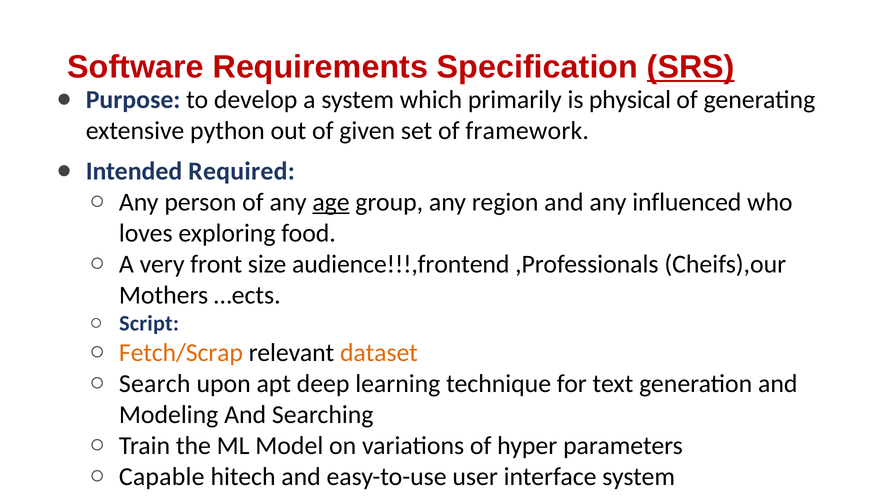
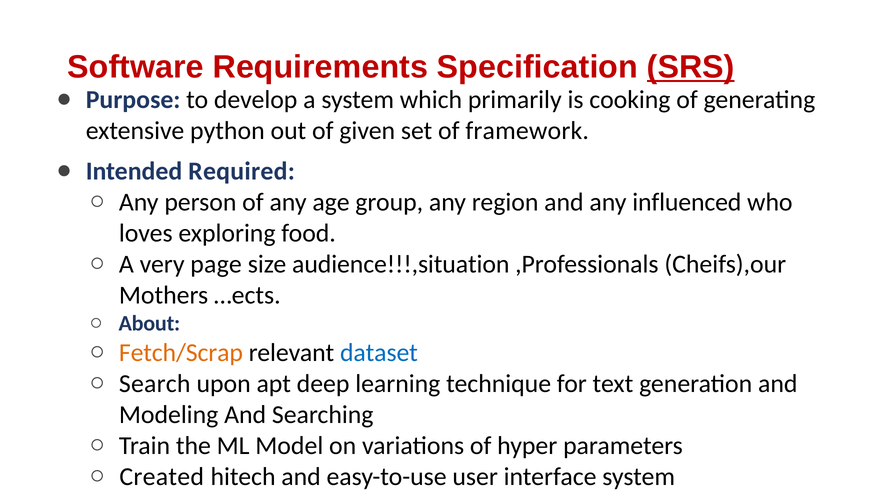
physical: physical -> cooking
age underline: present -> none
front: front -> page
audience!!!,frontend: audience!!!,frontend -> audience!!!,situation
Script: Script -> About
dataset colour: orange -> blue
Capable: Capable -> Created
